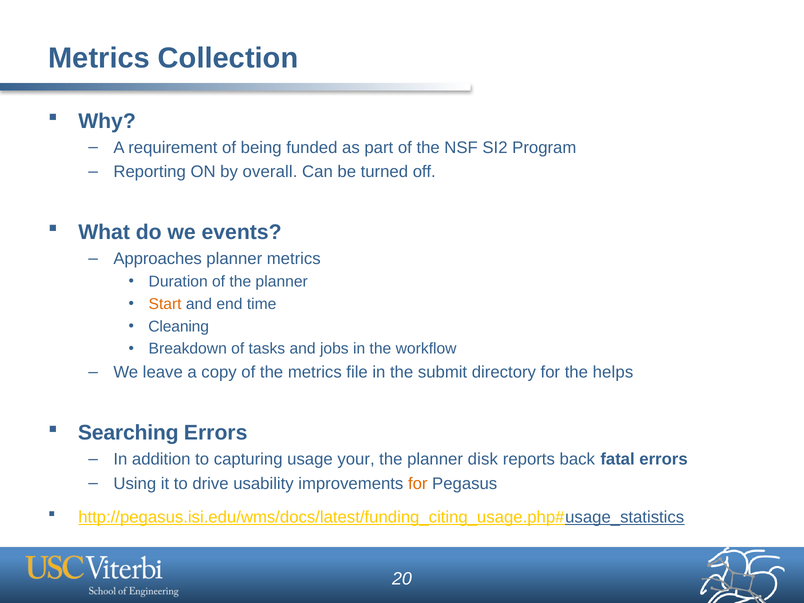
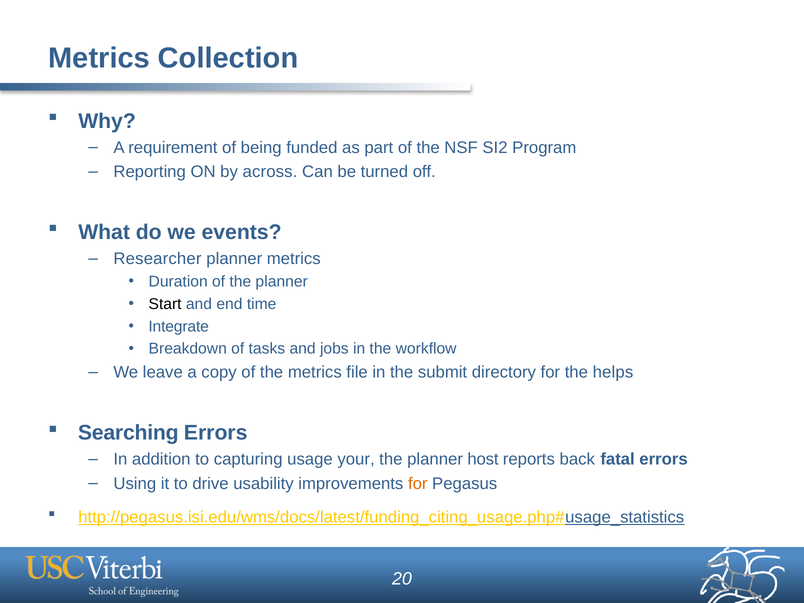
overall: overall -> across
Approaches: Approaches -> Researcher
Start colour: orange -> black
Cleaning: Cleaning -> Integrate
disk: disk -> host
